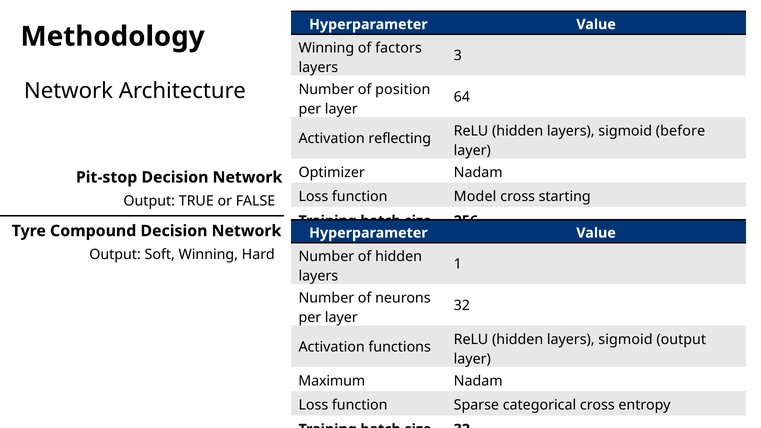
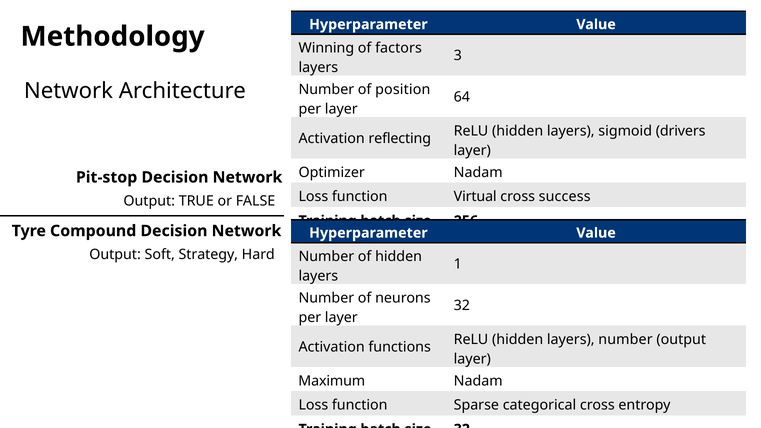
before: before -> drivers
Model: Model -> Virtual
starting: starting -> success
Soft Winning: Winning -> Strategy
sigmoid at (626, 340): sigmoid -> number
